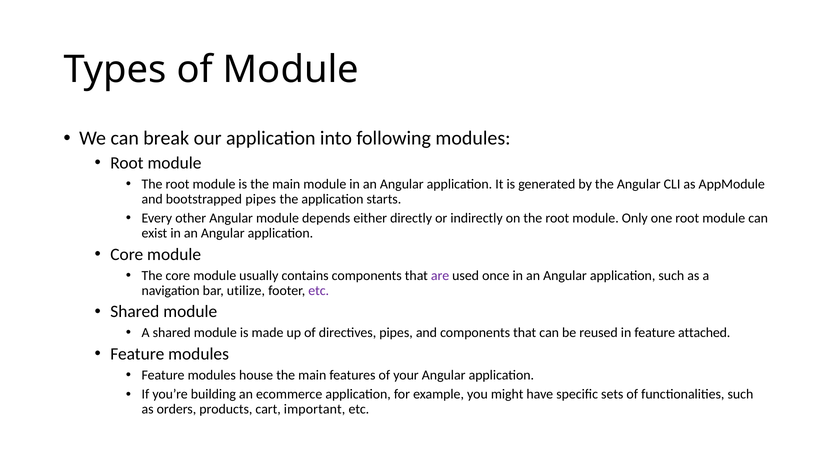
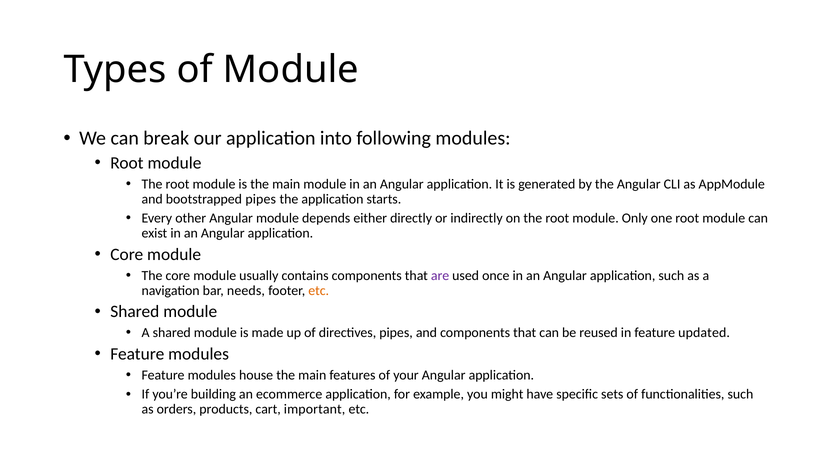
utilize: utilize -> needs
etc at (319, 291) colour: purple -> orange
attached: attached -> updated
